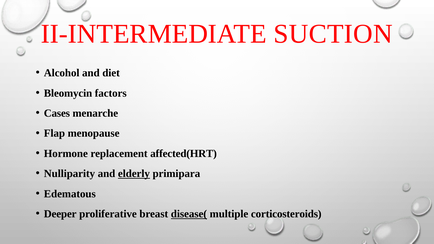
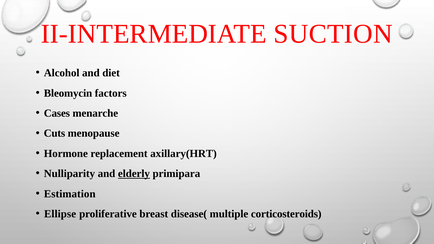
Flap: Flap -> Cuts
affected(HRT: affected(HRT -> axillary(HRT
Edematous: Edematous -> Estimation
Deeper: Deeper -> Ellipse
disease( underline: present -> none
